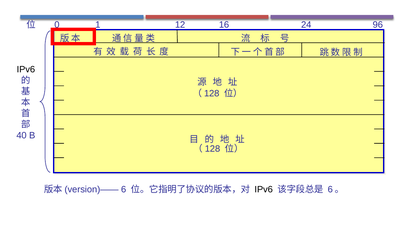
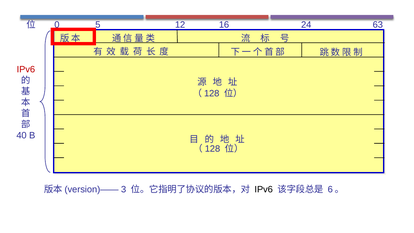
1: 1 -> 5
96: 96 -> 63
IPv6 at (26, 69) colour: black -> red
6: 6 -> 3
